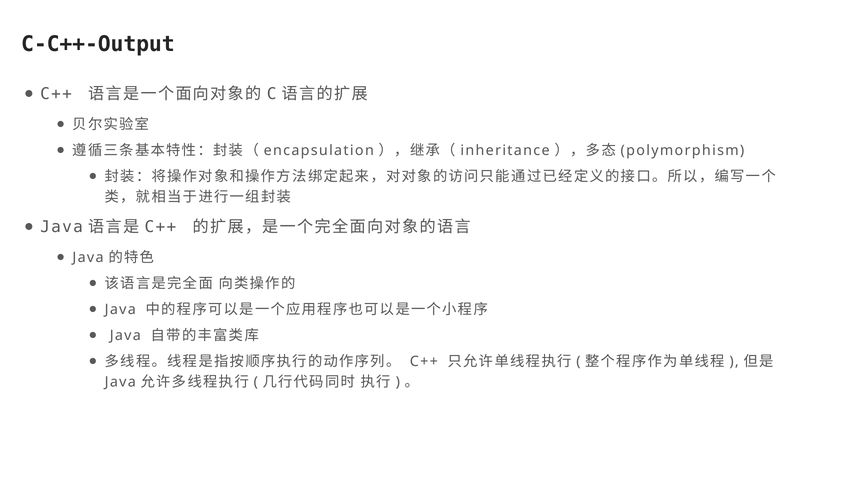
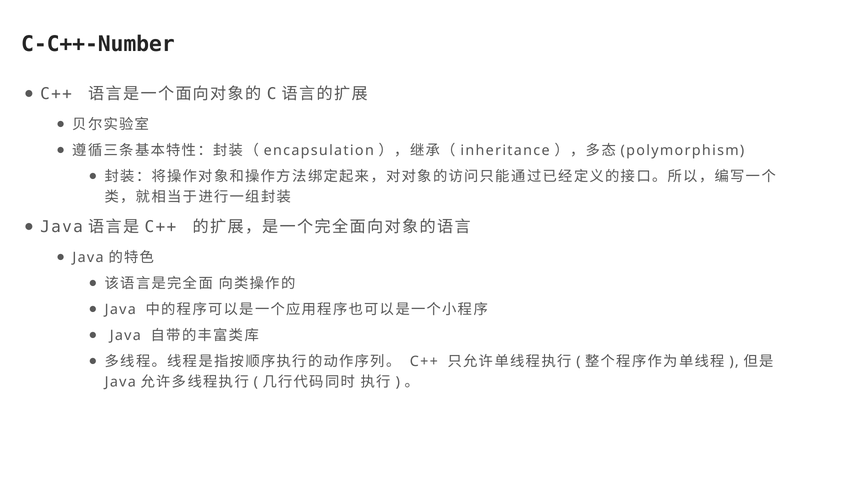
C-C++-Output: C-C++-Output -> C-C++-Number
